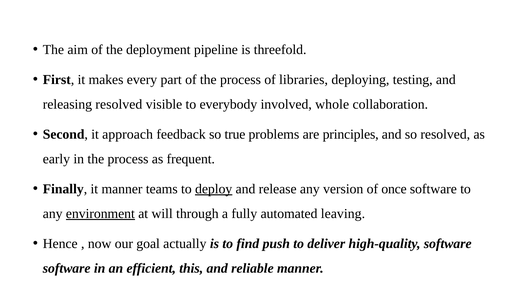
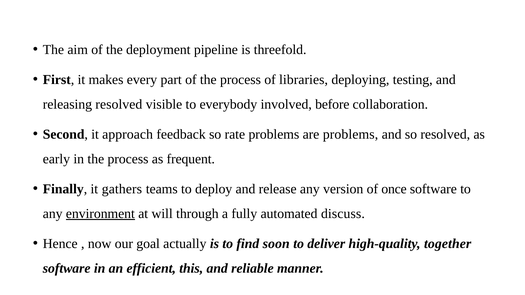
whole: whole -> before
true: true -> rate
are principles: principles -> problems
it manner: manner -> gathers
deploy underline: present -> none
leaving: leaving -> discuss
push: push -> soon
high-quality software: software -> together
